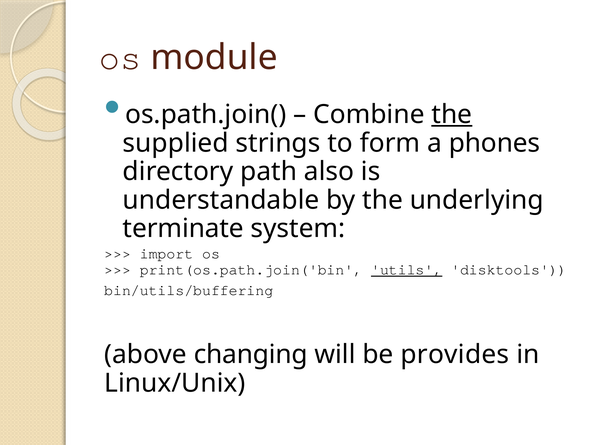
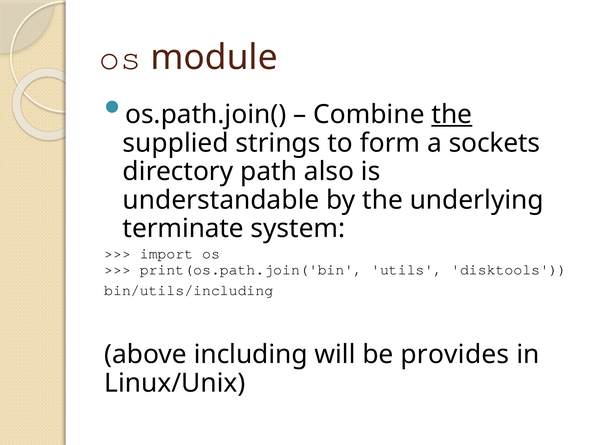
phones: phones -> sockets
utils underline: present -> none
bin/utils/buffering: bin/utils/buffering -> bin/utils/including
changing: changing -> including
